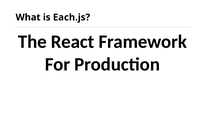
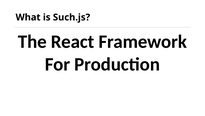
Each.js: Each.js -> Such.js
